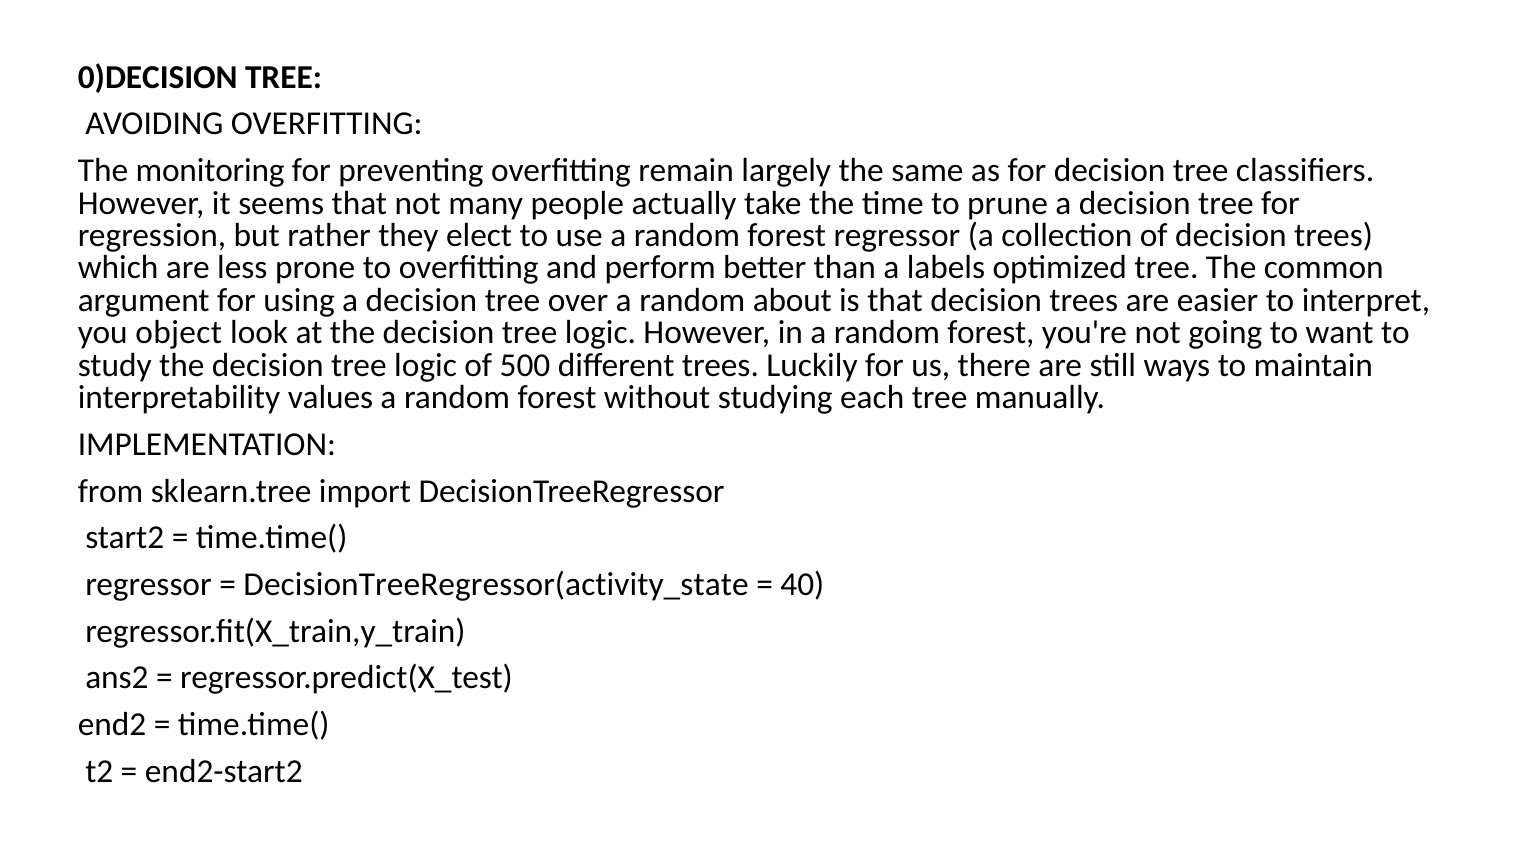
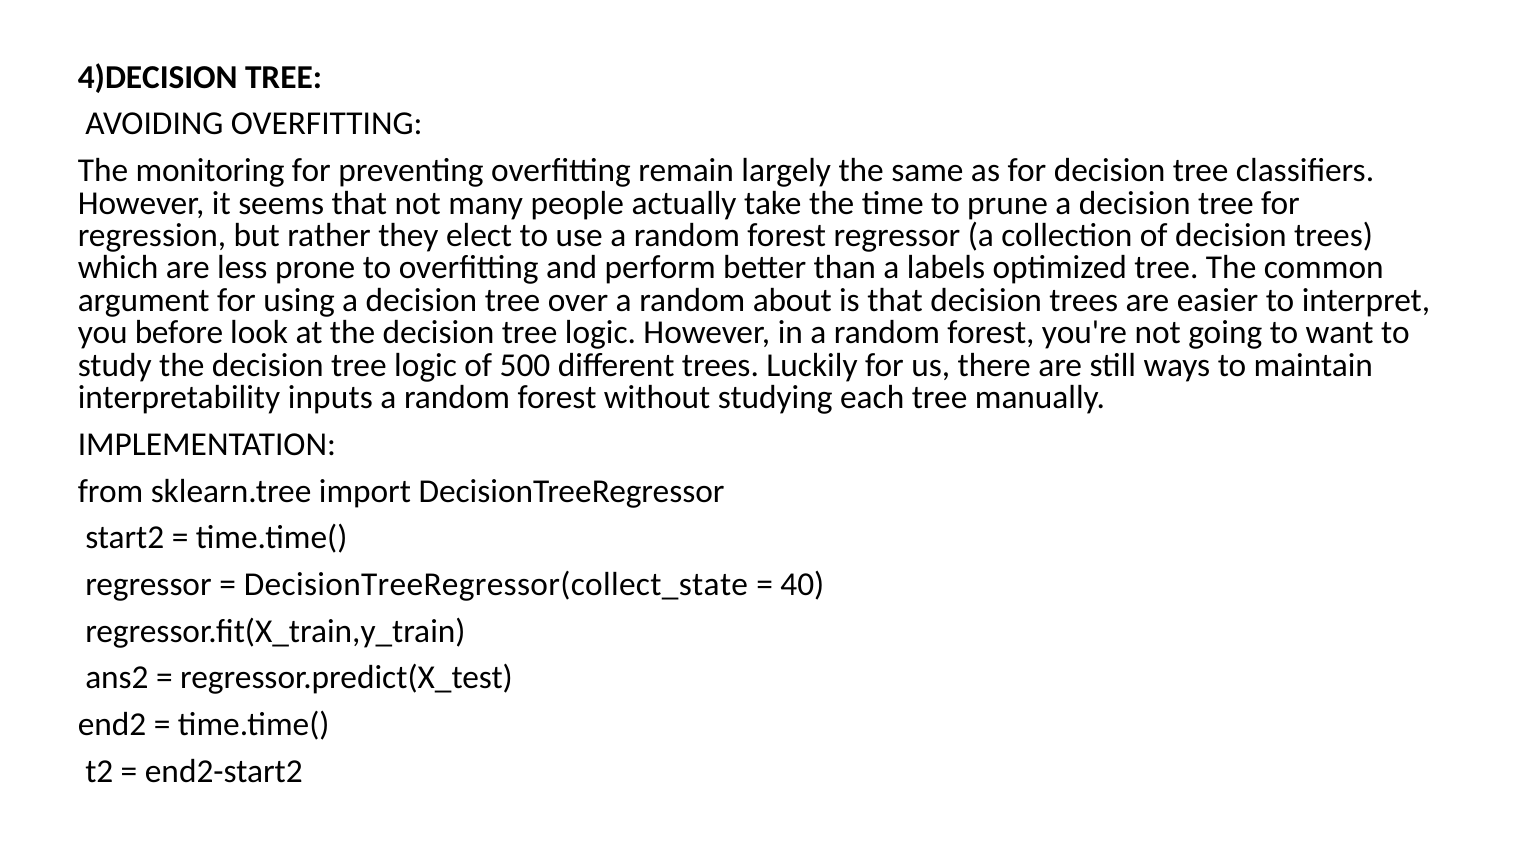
0)DECISION: 0)DECISION -> 4)DECISION
object: object -> before
values: values -> inputs
DecisionTreeRegressor(activity_state: DecisionTreeRegressor(activity_state -> DecisionTreeRegressor(collect_state
